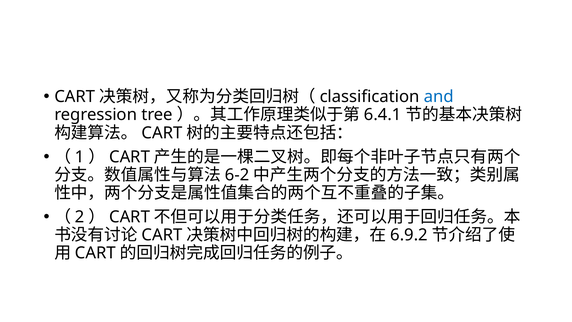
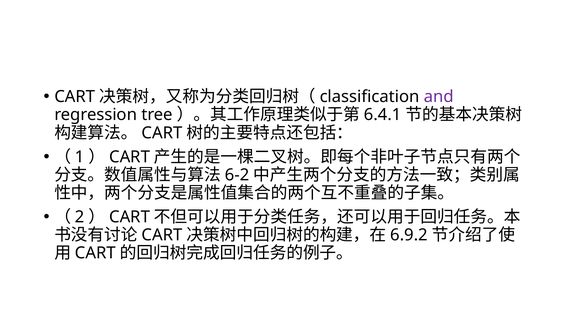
and colour: blue -> purple
